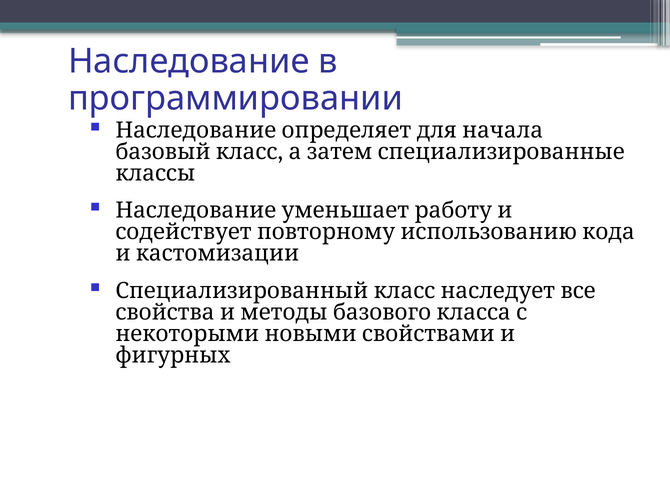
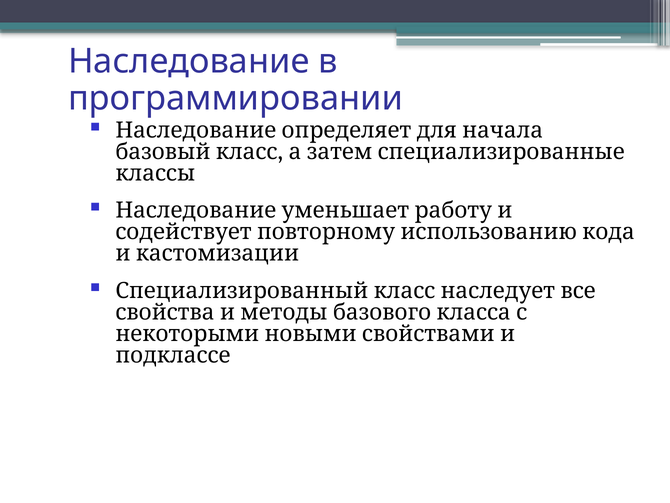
фигурных: фигурных -> подклассе
